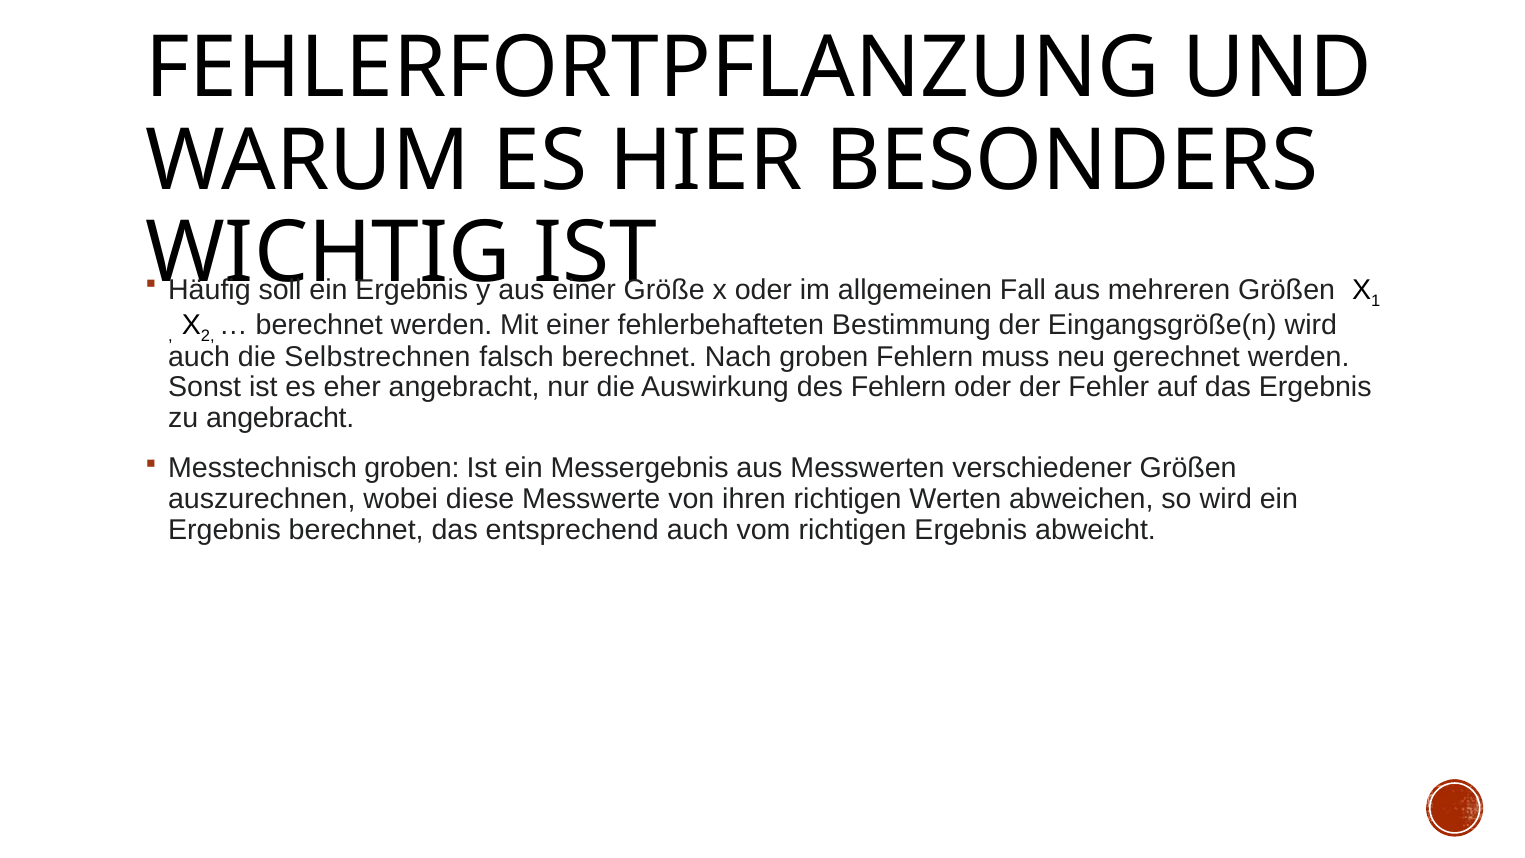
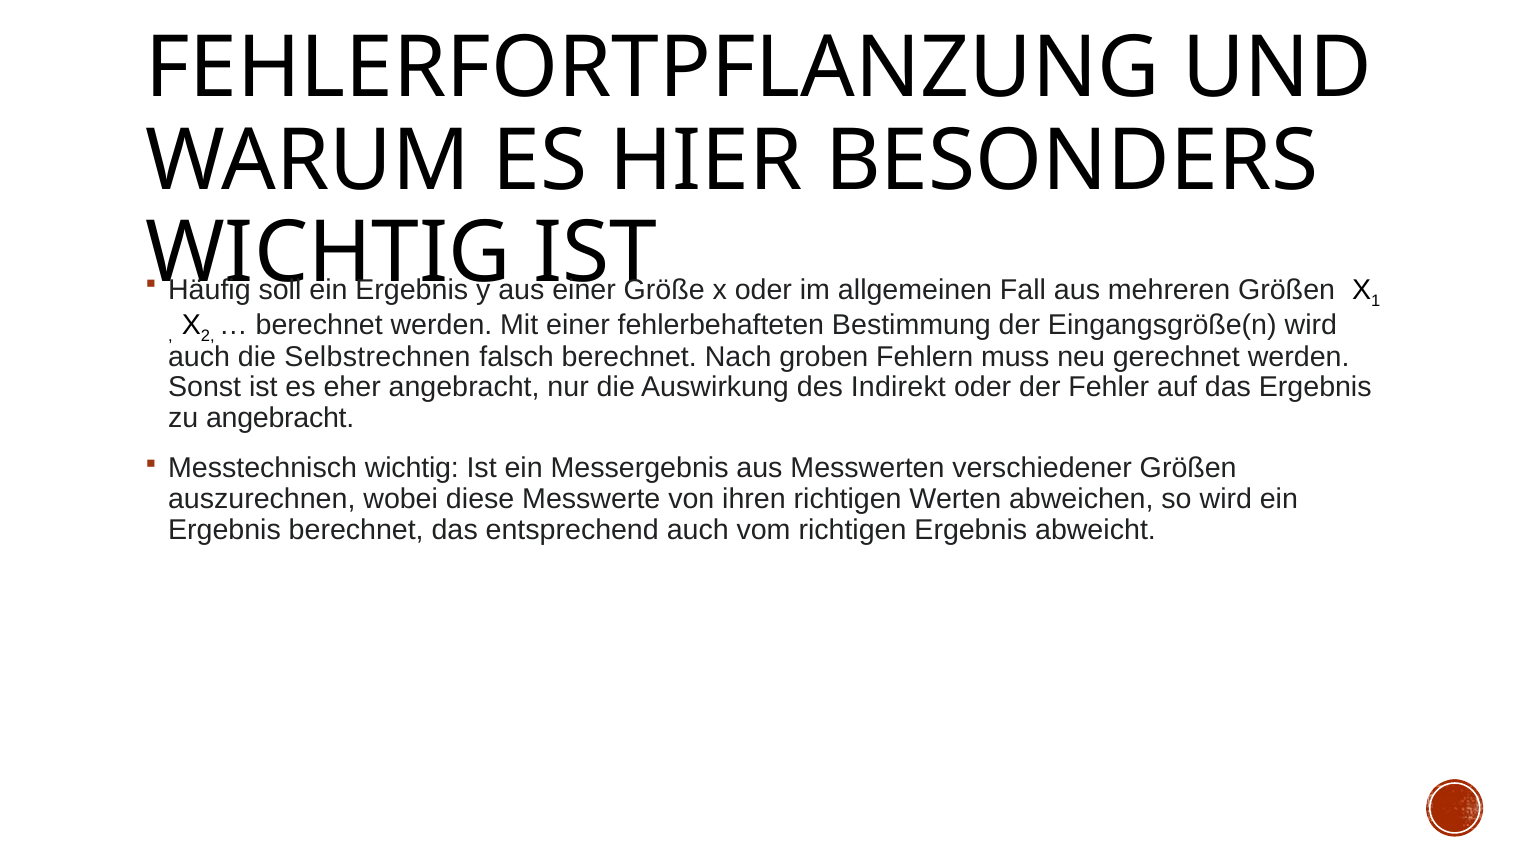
des Fehlern: Fehlern -> Indirekt
Messtechnisch groben: groben -> wichtig
